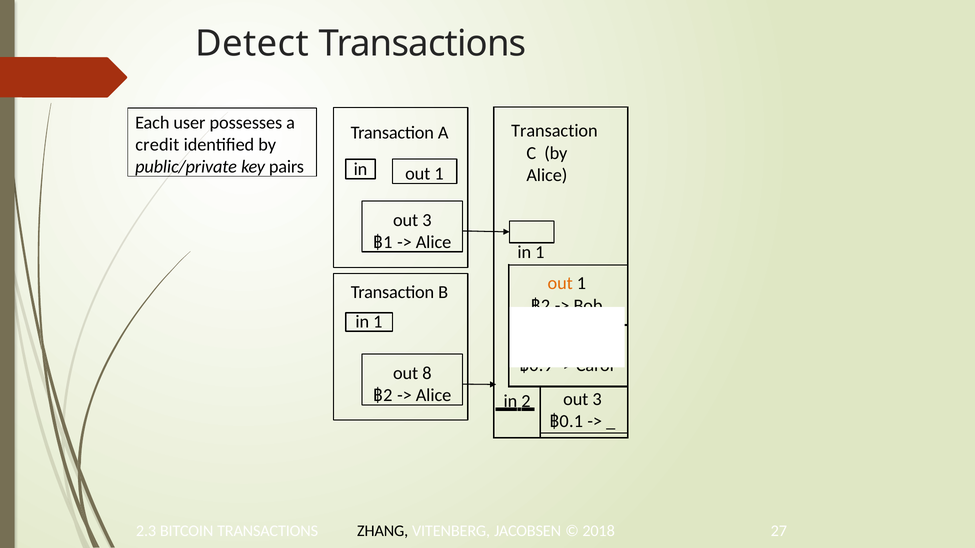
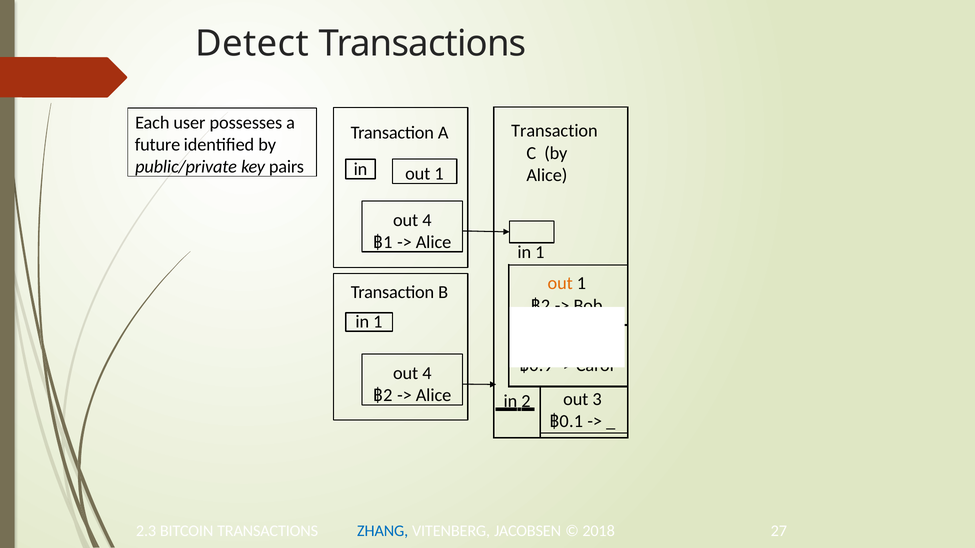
credit: credit -> future
3 at (427, 220): 3 -> 4
8 at (427, 374): 8 -> 4
ZHANG colour: black -> blue
